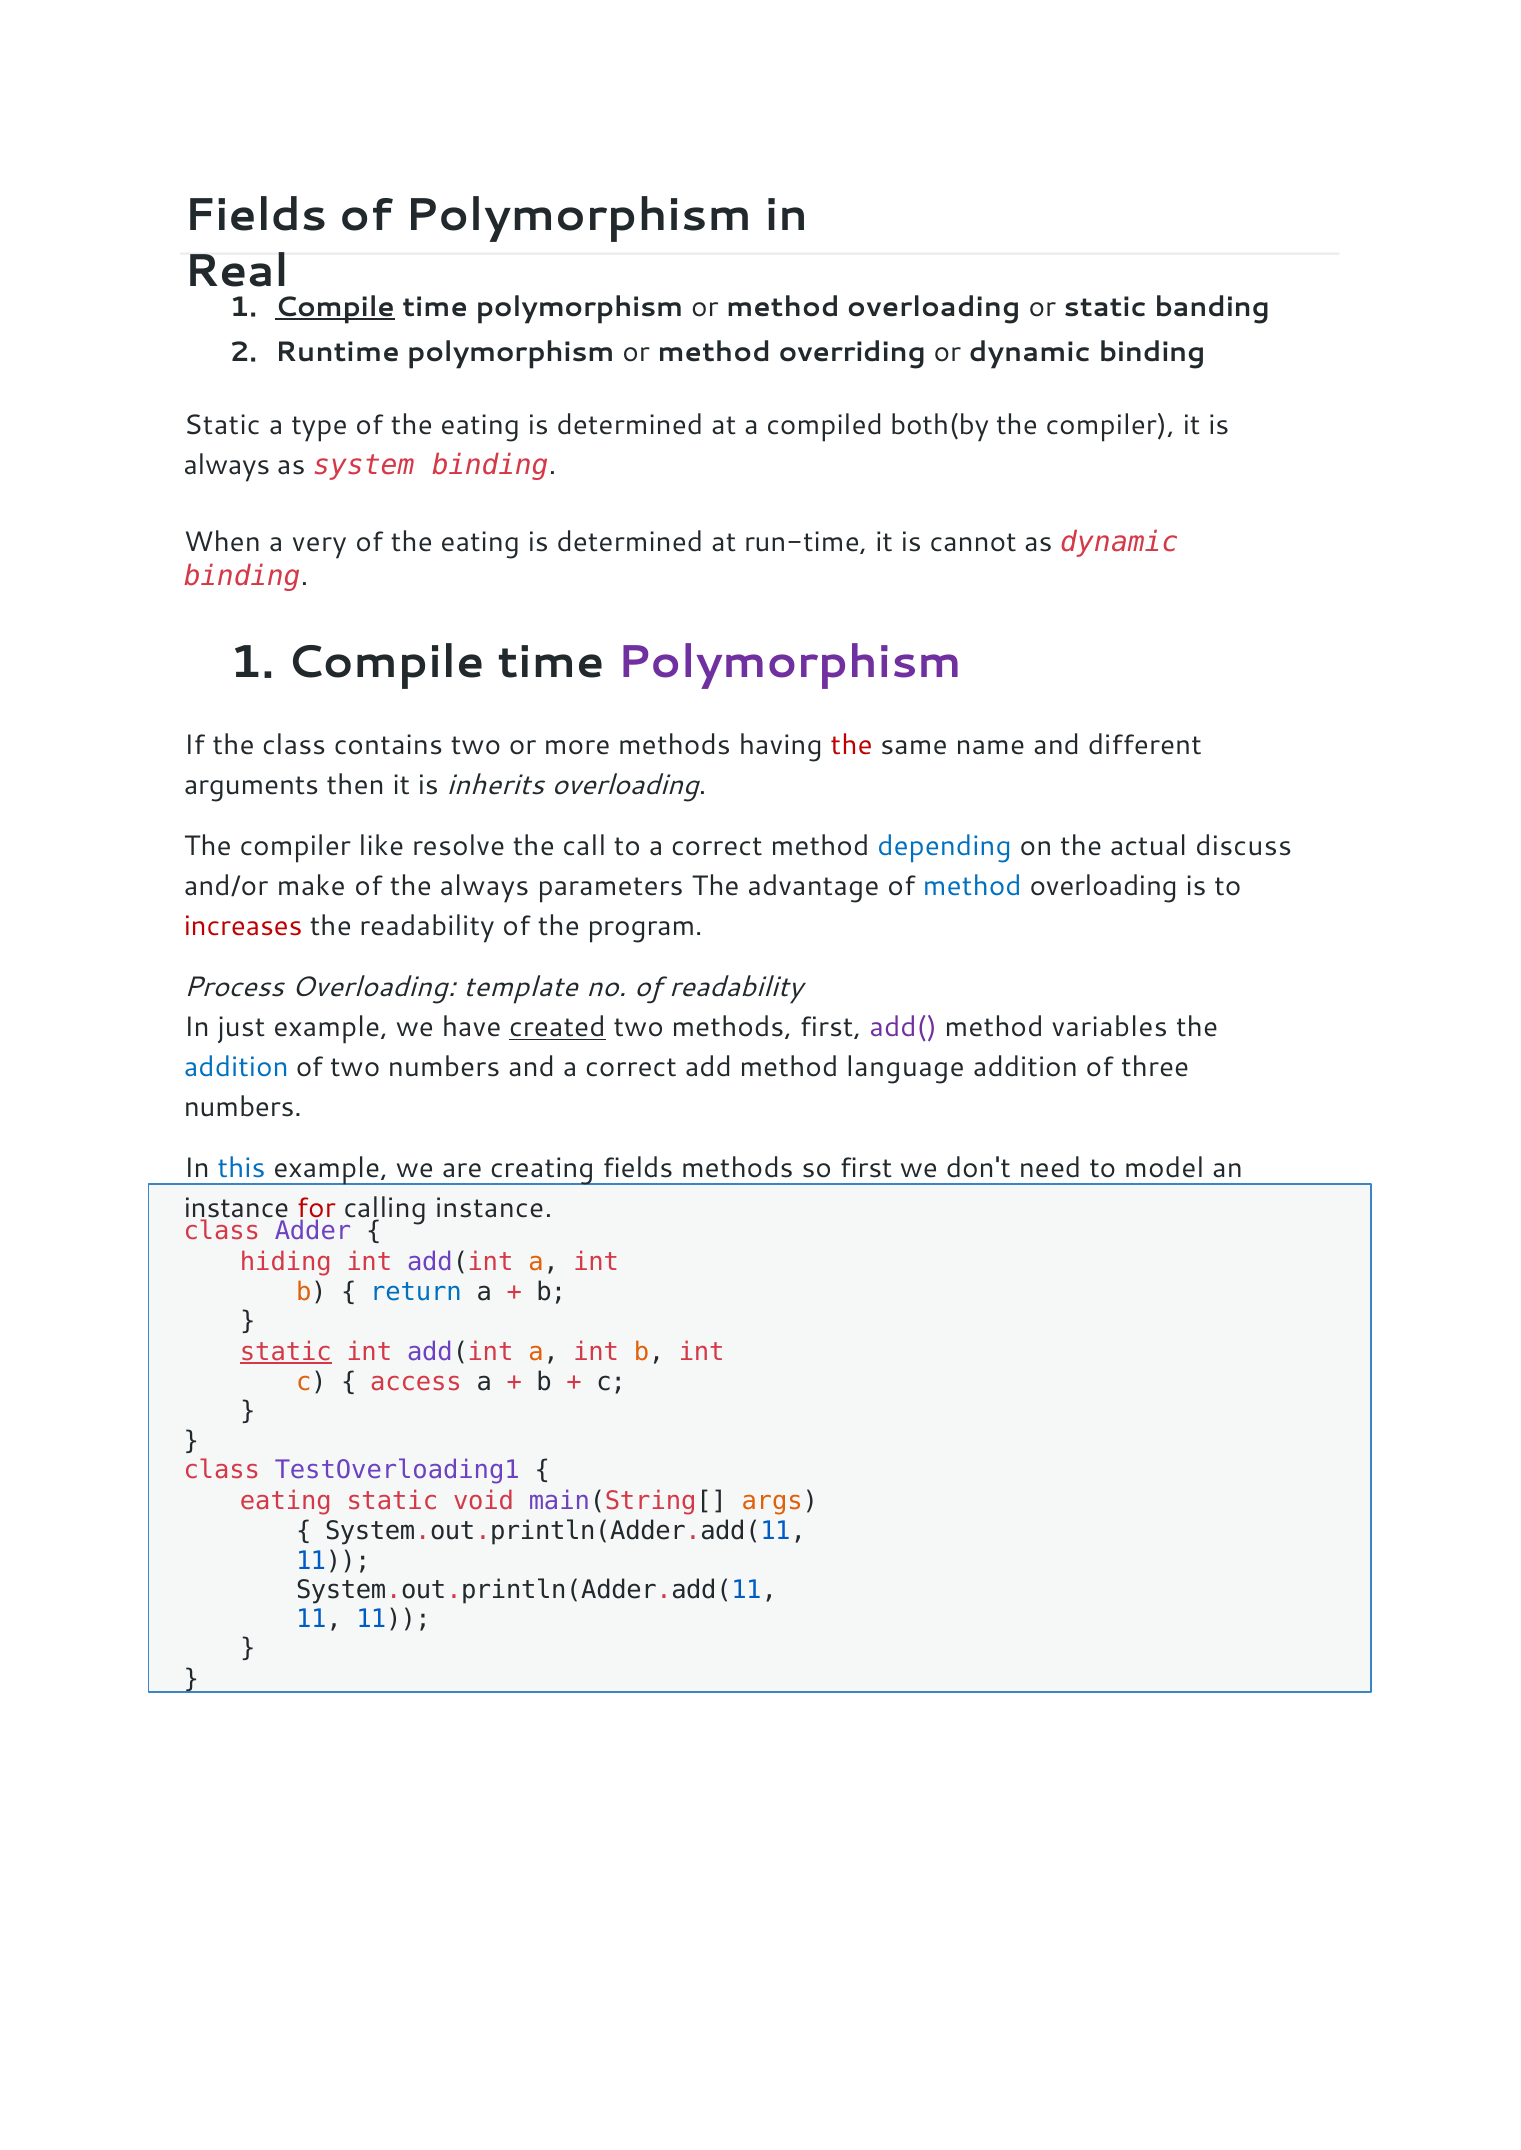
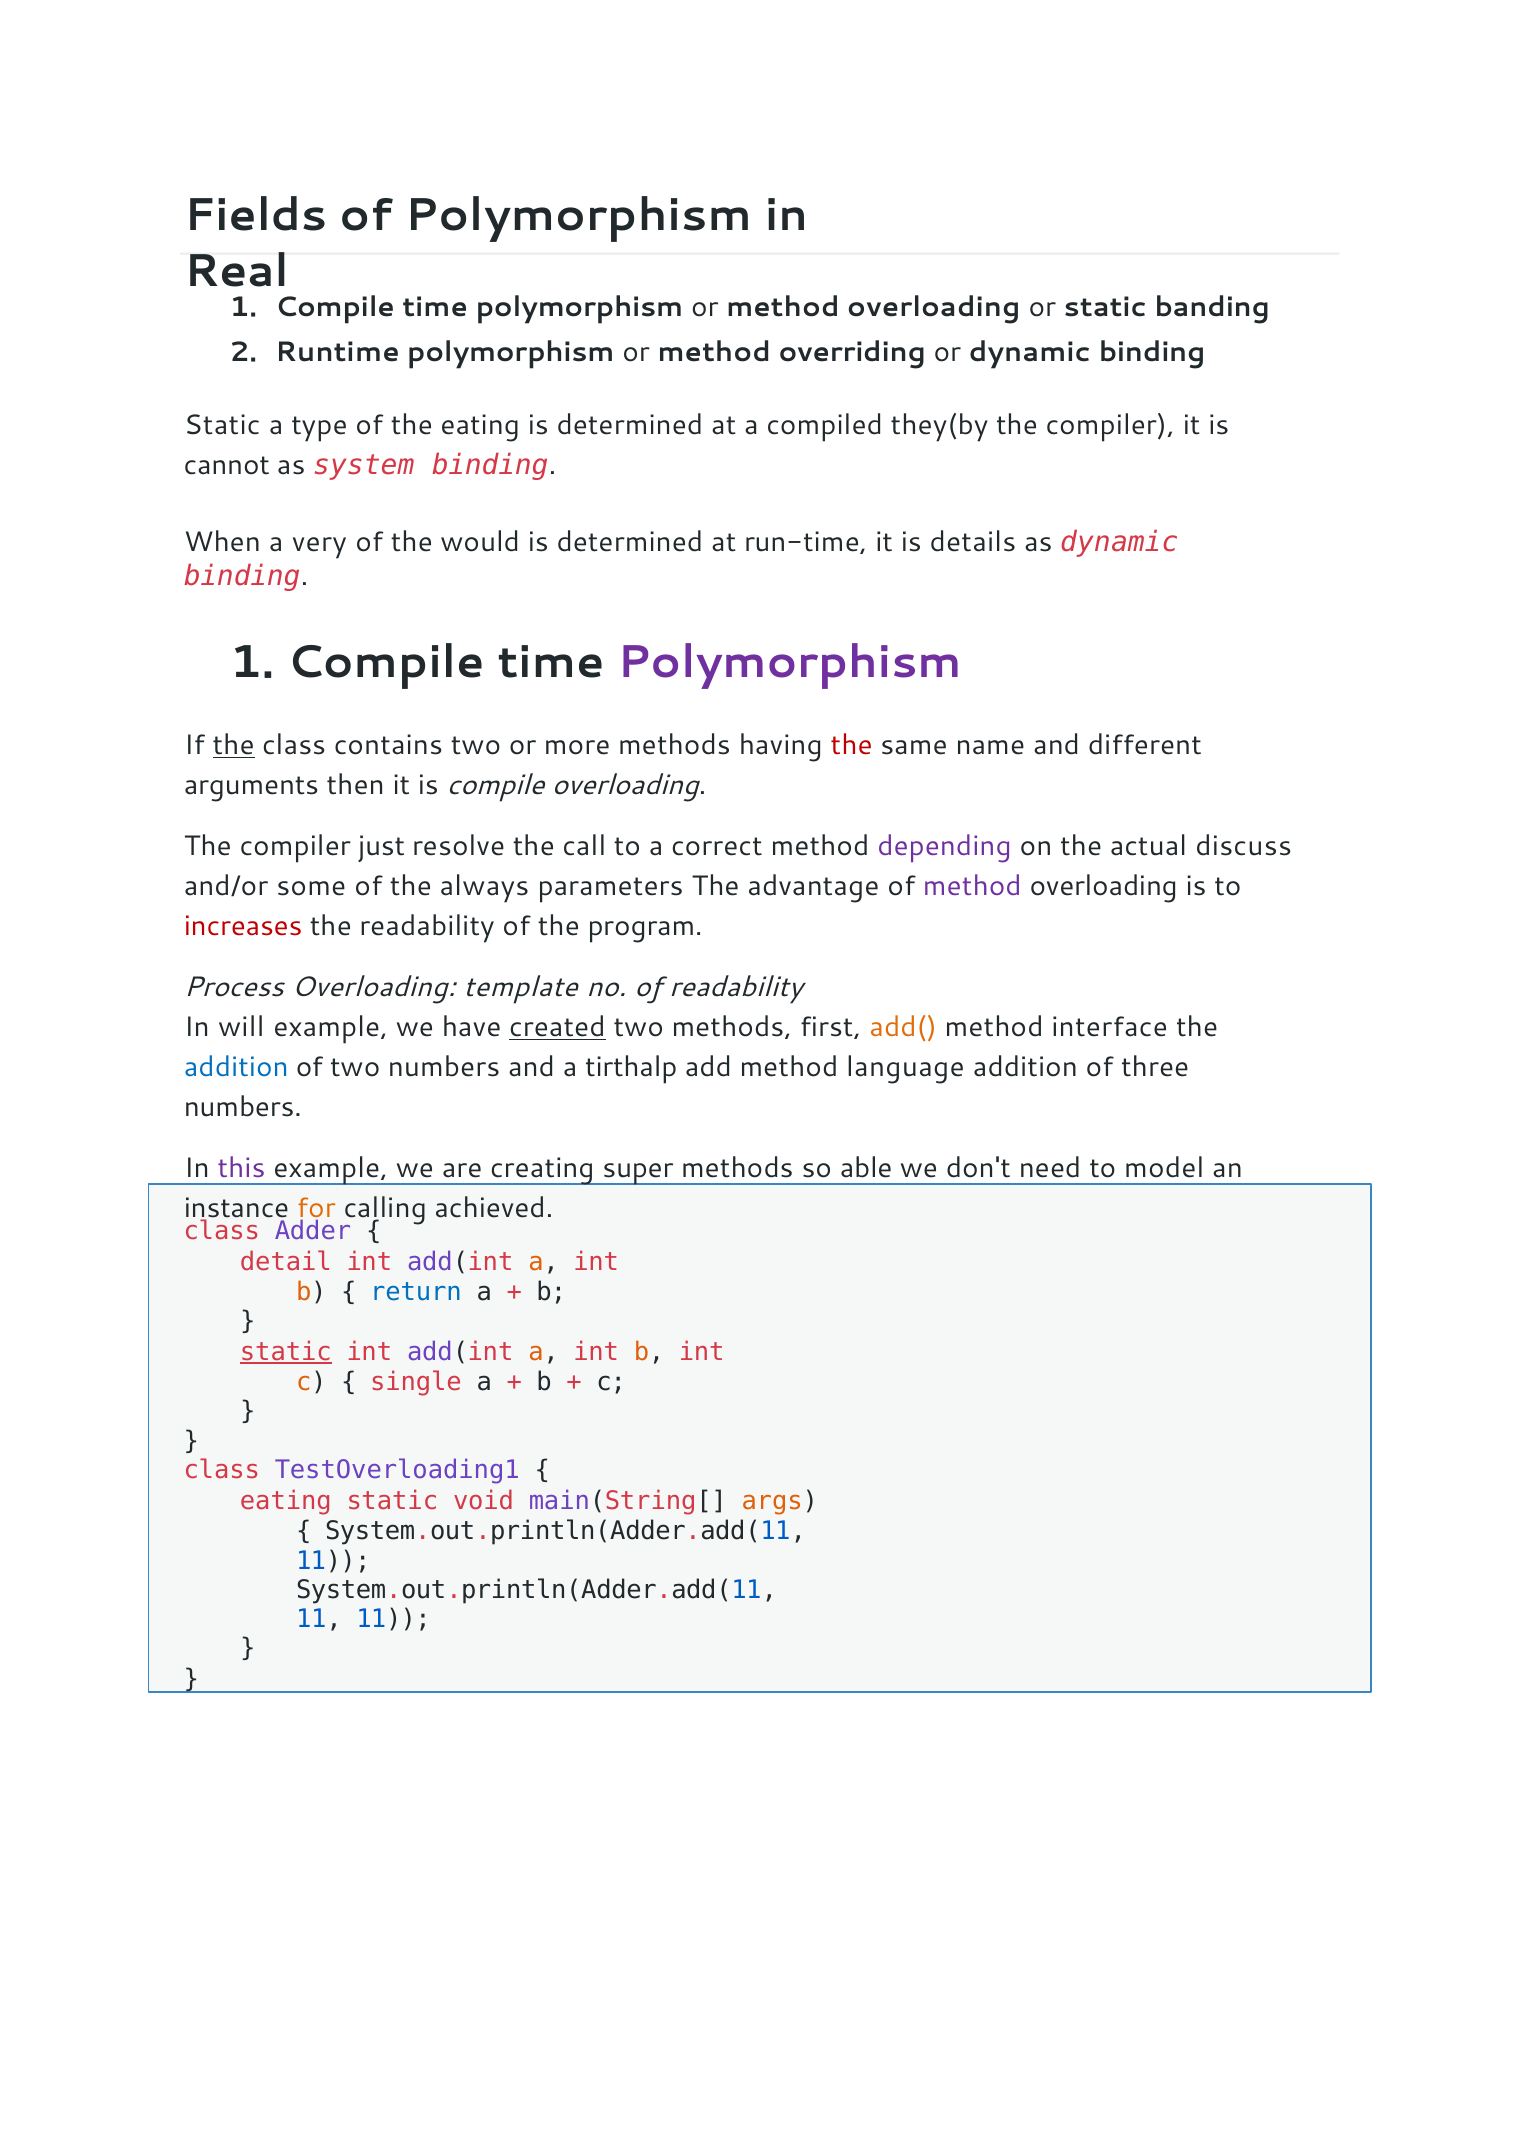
Compile at (335, 307) underline: present -> none
both(by: both(by -> they(by
always at (227, 466): always -> cannot
eating at (480, 542): eating -> would
cannot: cannot -> details
the at (234, 745) underline: none -> present
is inherits: inherits -> compile
like: like -> just
depending colour: blue -> purple
make: make -> some
method at (972, 886) colour: blue -> purple
just: just -> will
add( colour: purple -> orange
variables: variables -> interface
and a correct: correct -> tirthalp
this colour: blue -> purple
creating fields: fields -> super
so first: first -> able
for colour: red -> orange
calling instance: instance -> achieved
hiding: hiding -> detail
access: access -> single
